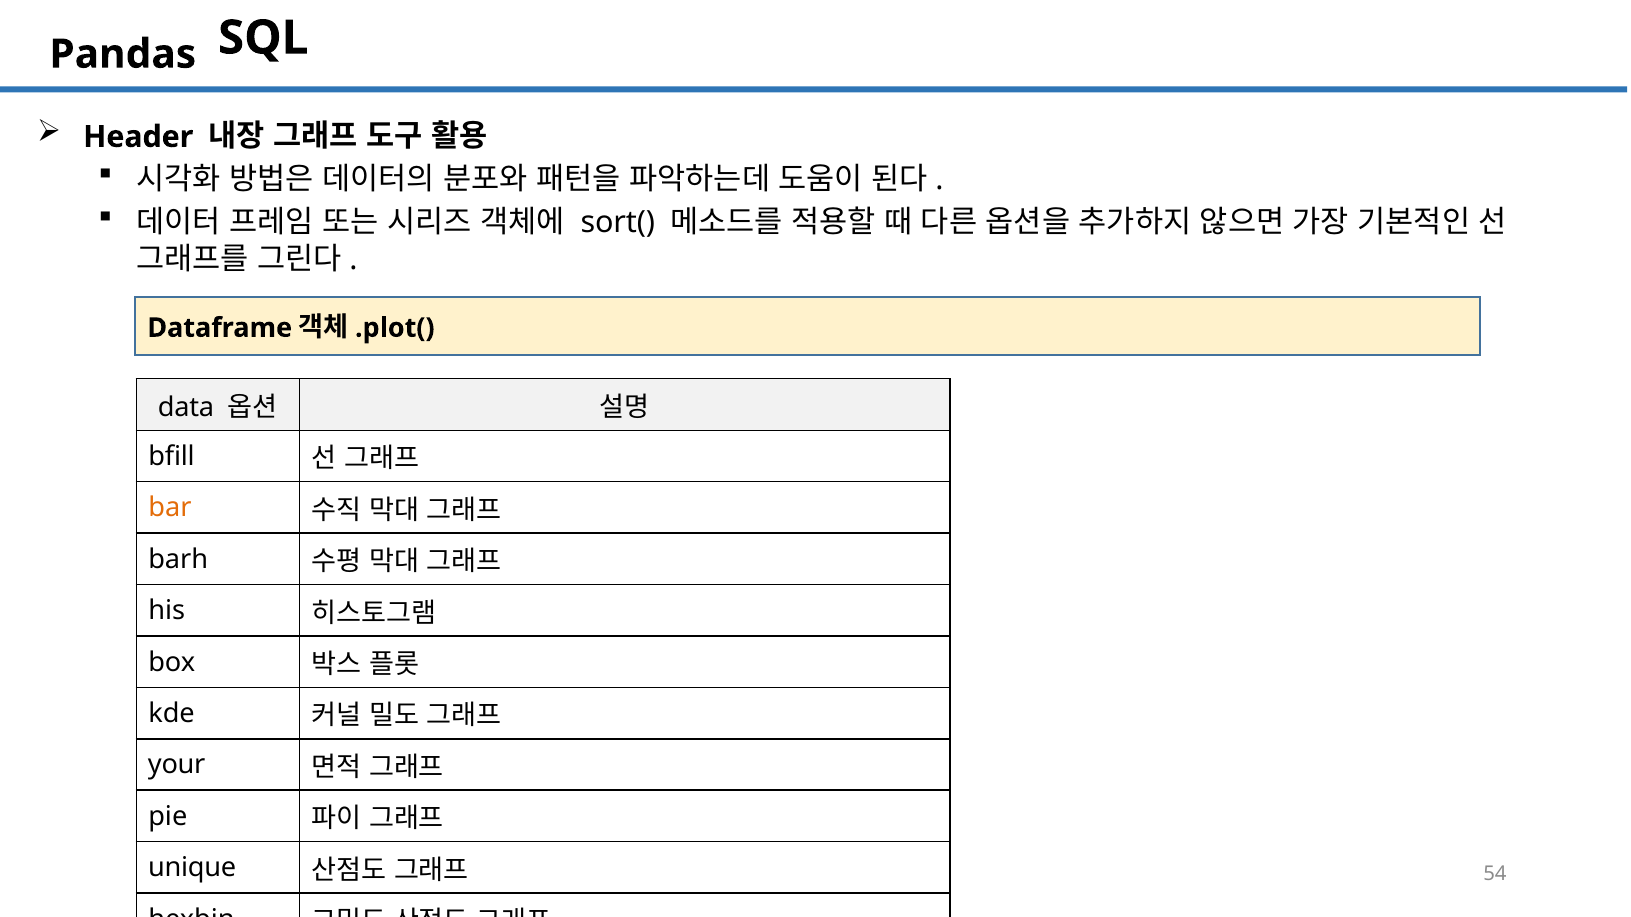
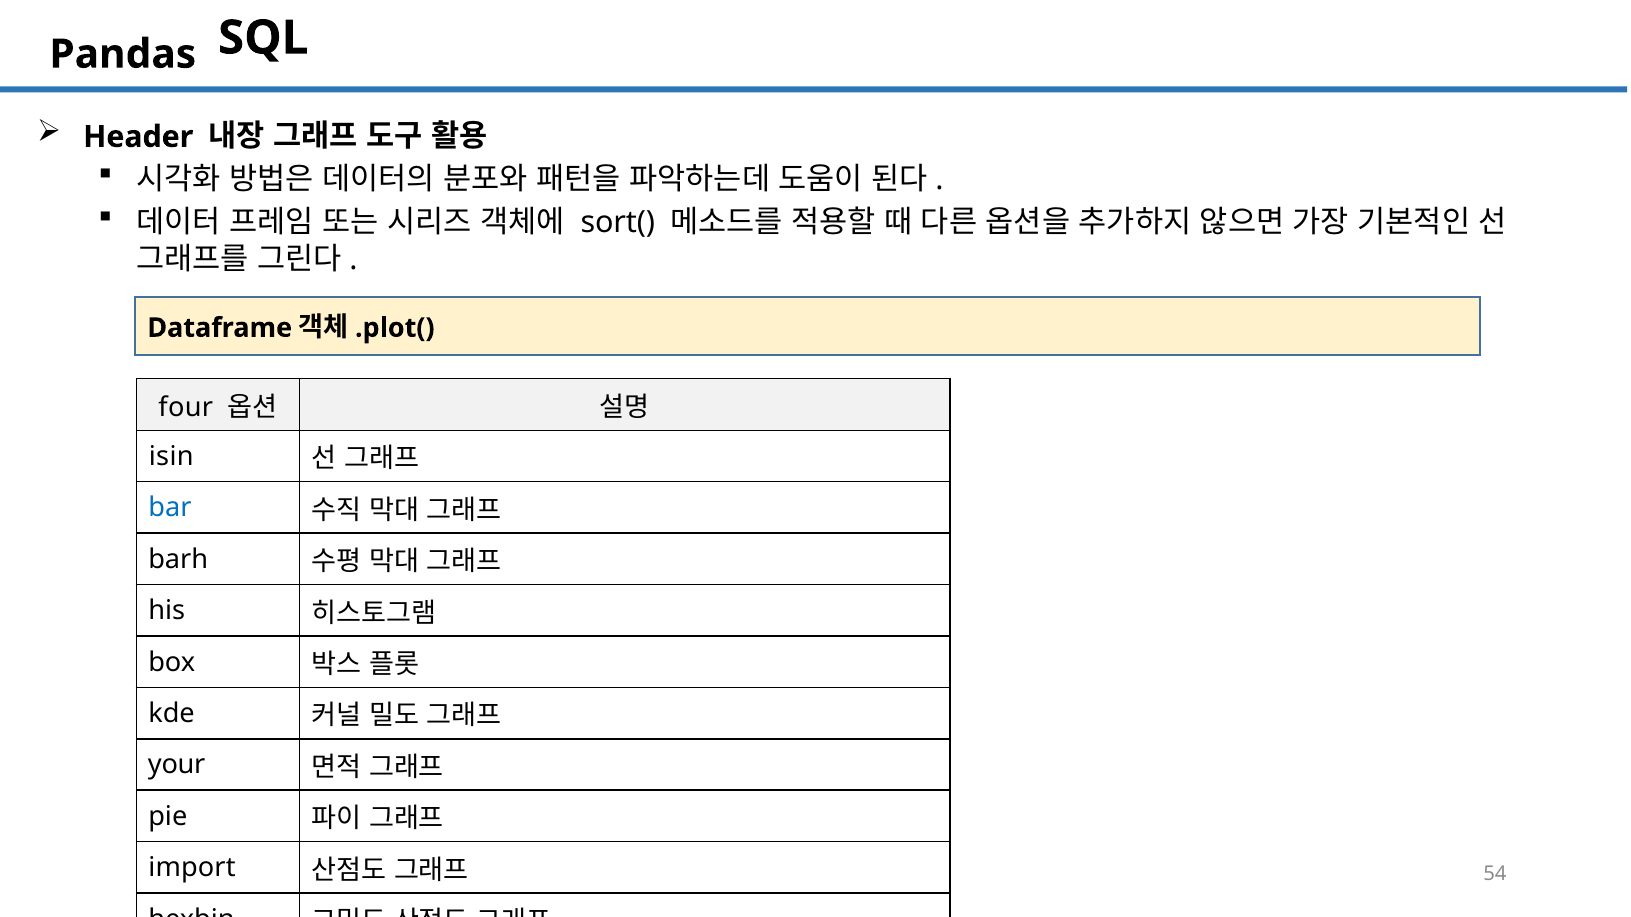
data: data -> four
bfill: bfill -> isin
bar colour: orange -> blue
unique: unique -> import
